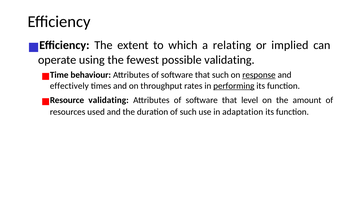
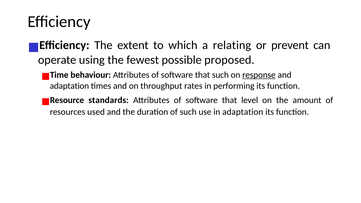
implied: implied -> prevent
possible validating: validating -> proposed
effectively at (69, 86): effectively -> adaptation
performing underline: present -> none
validating at (109, 100): validating -> standards
